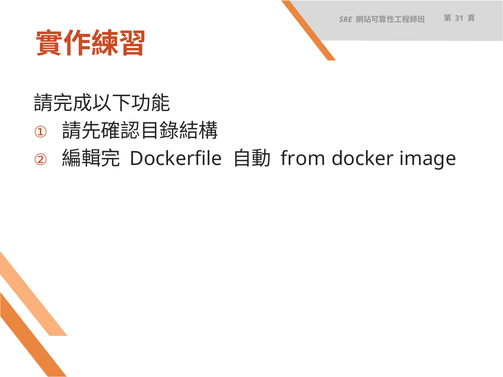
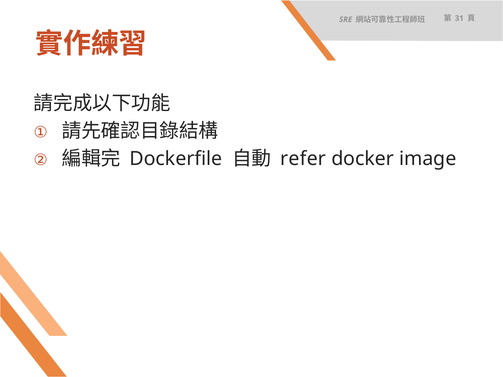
from: from -> refer
